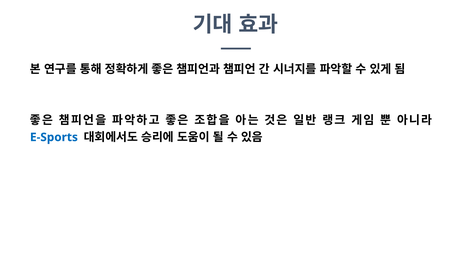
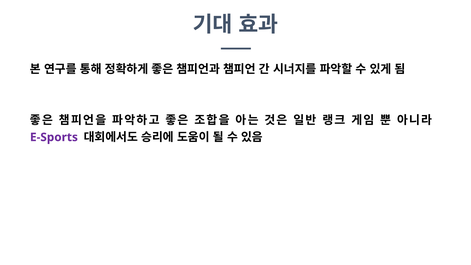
E-Sports colour: blue -> purple
